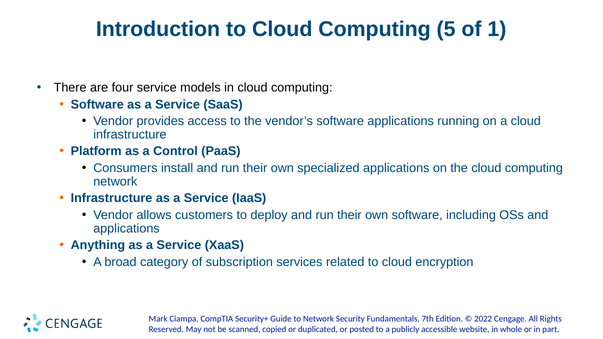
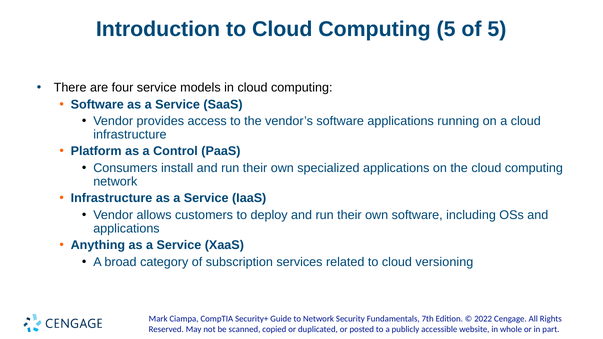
of 1: 1 -> 5
encryption: encryption -> versioning
